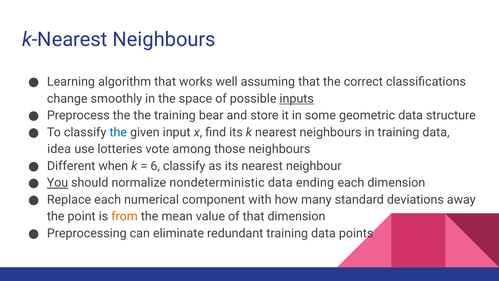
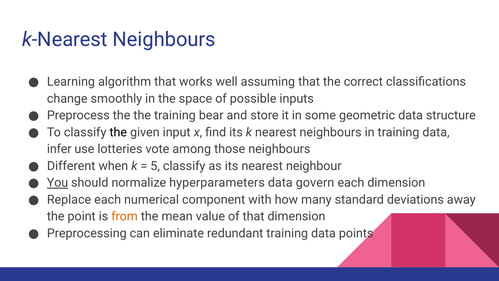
inputs underline: present -> none
the at (118, 132) colour: blue -> black
idea: idea -> infer
6: 6 -> 5
nondeterministic: nondeterministic -> hyperparameters
ending: ending -> govern
